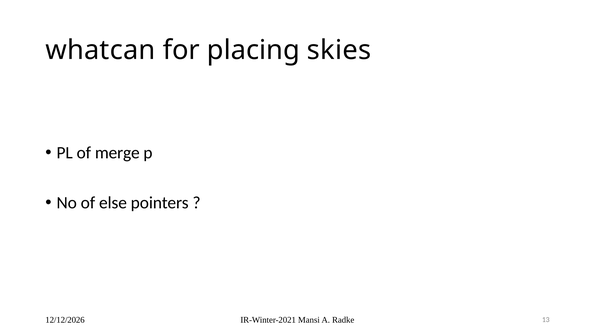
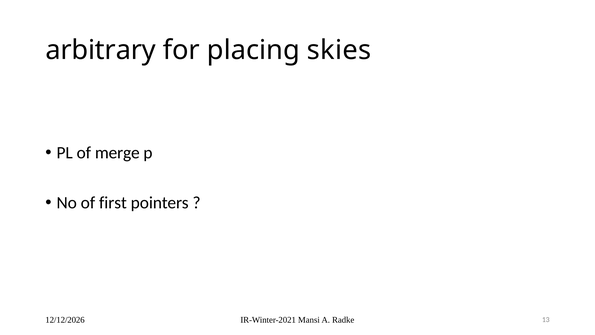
whatcan: whatcan -> arbitrary
else: else -> first
